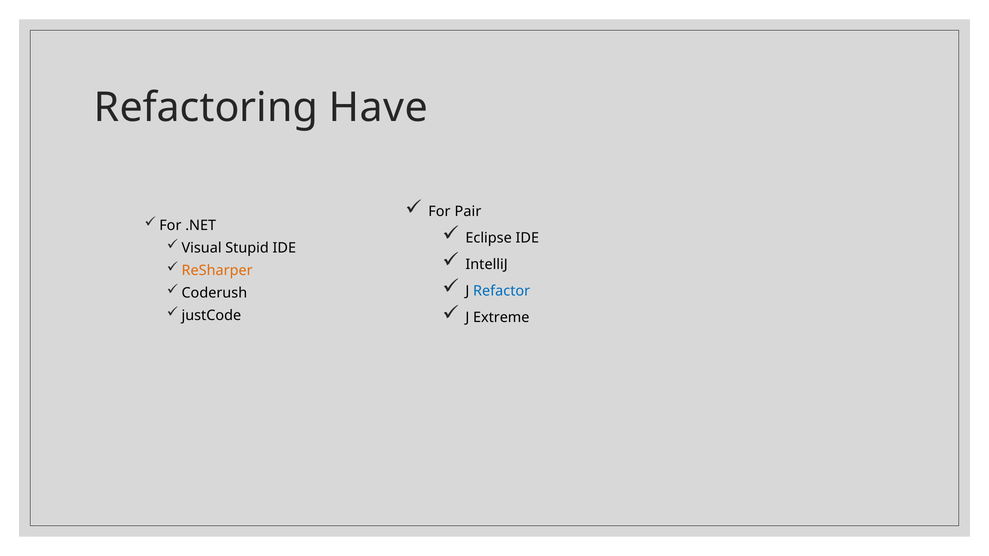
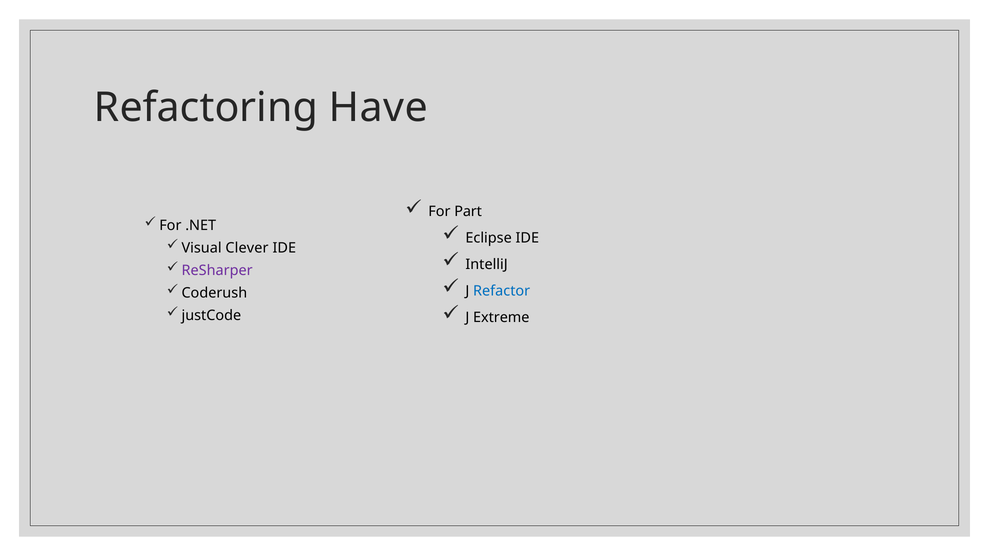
Pair: Pair -> Part
Stupid: Stupid -> Clever
ReSharper colour: orange -> purple
